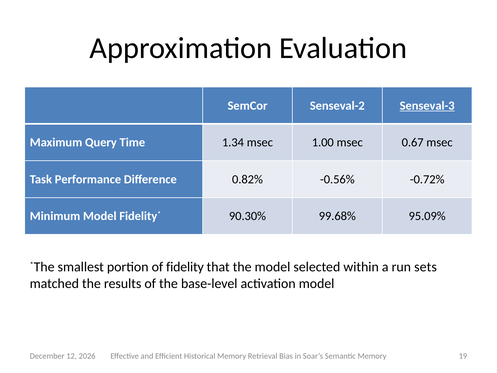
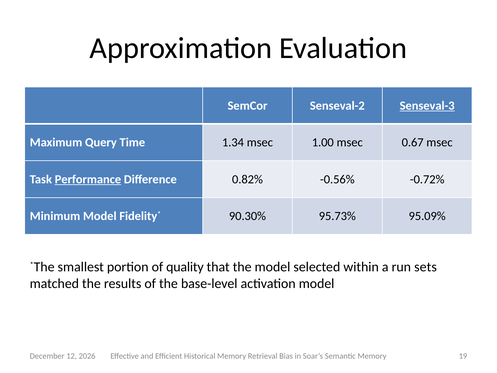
Performance underline: none -> present
99.68%: 99.68% -> 95.73%
fidelity: fidelity -> quality
